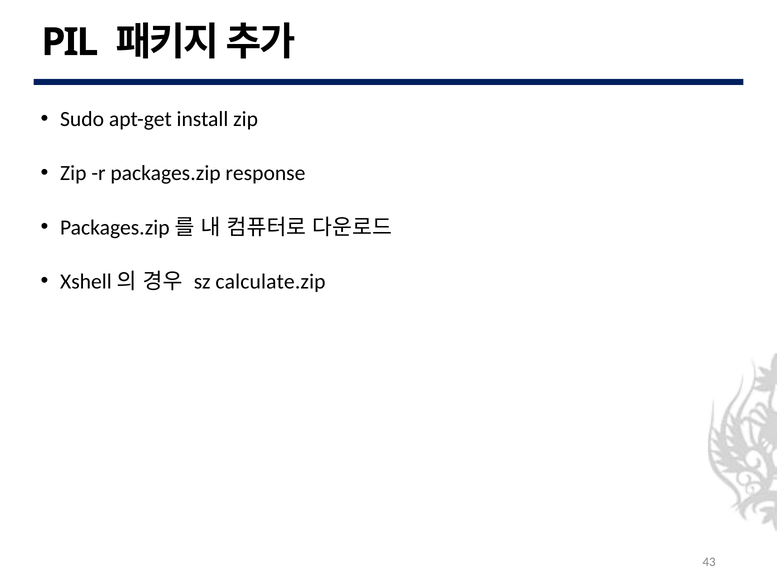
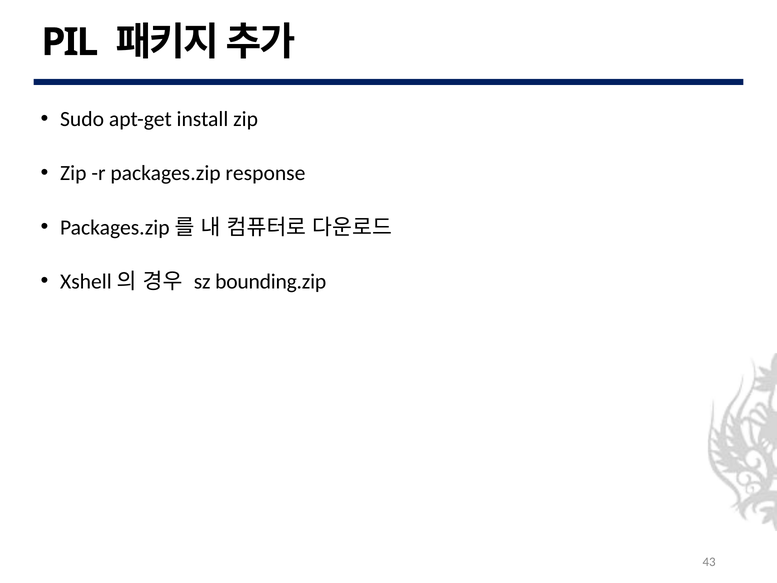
calculate.zip: calculate.zip -> bounding.zip
